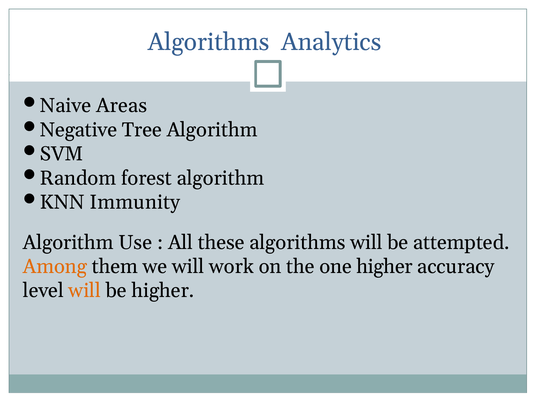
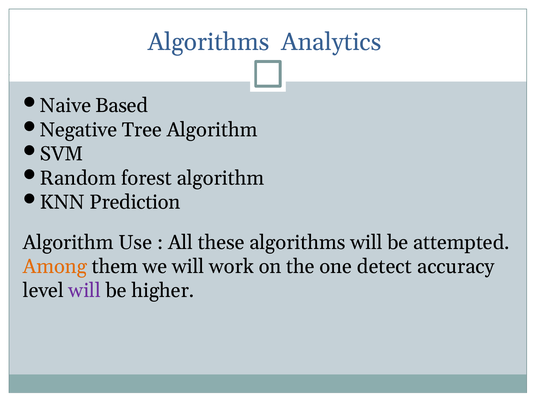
Areas: Areas -> Based
Immunity: Immunity -> Prediction
one higher: higher -> detect
will at (85, 291) colour: orange -> purple
